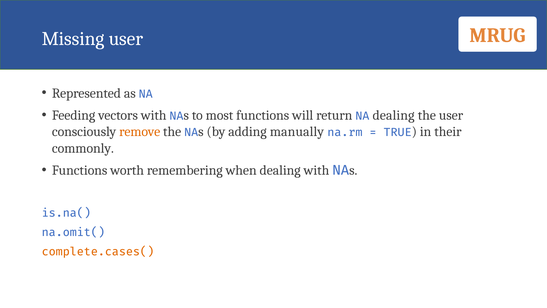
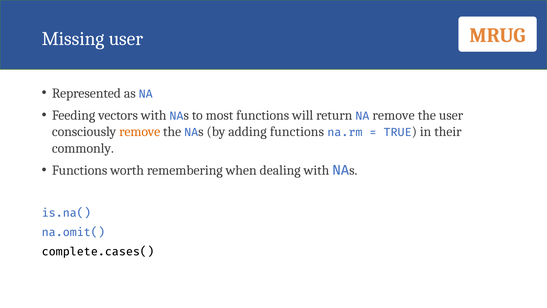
NA dealing: dealing -> remove
adding manually: manually -> functions
complete.cases( colour: orange -> black
